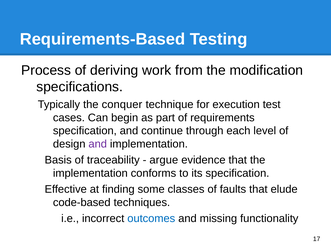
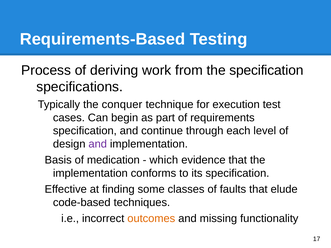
the modification: modification -> specification
traceability: traceability -> medication
argue: argue -> which
outcomes colour: blue -> orange
